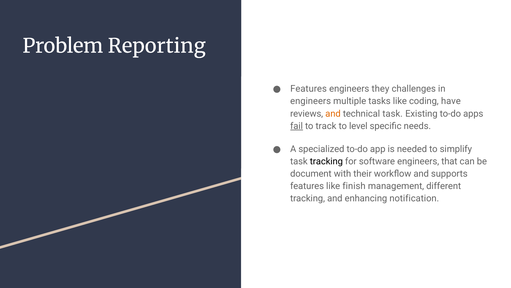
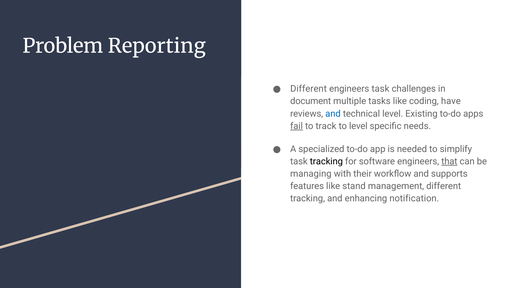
Features at (309, 89): Features -> Different
engineers they: they -> task
engineers at (311, 101): engineers -> document
and at (333, 113) colour: orange -> blue
technical task: task -> level
that underline: none -> present
document: document -> managing
finish: finish -> stand
